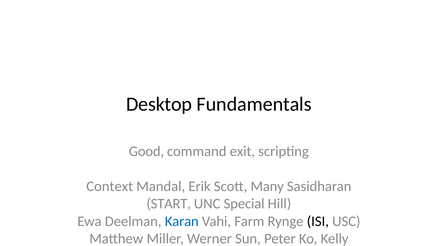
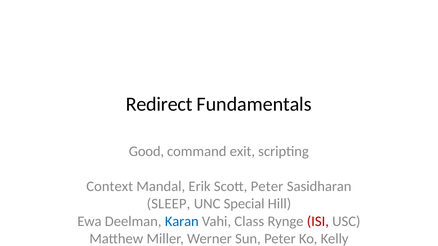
Desktop: Desktop -> Redirect
Scott Many: Many -> Peter
START: START -> SLEEP
Farm: Farm -> Class
ISI colour: black -> red
